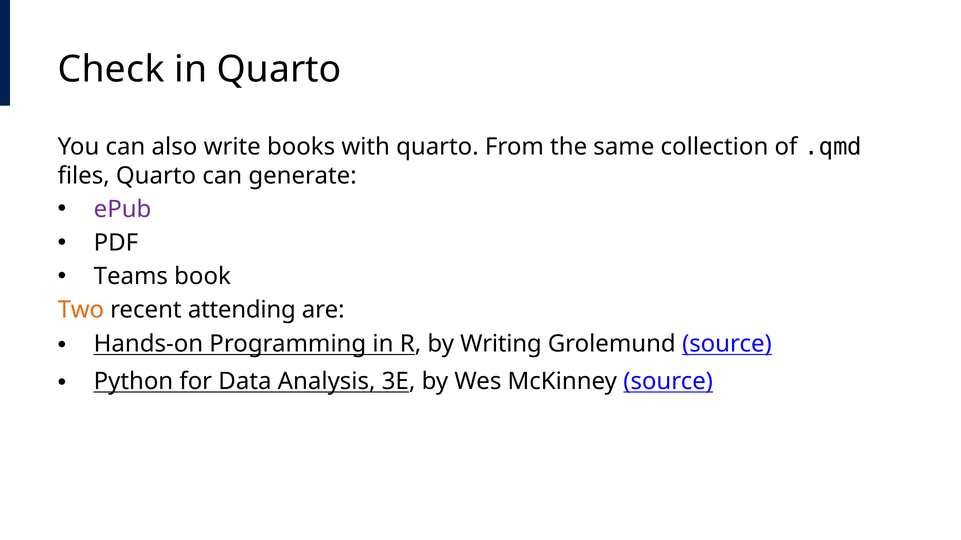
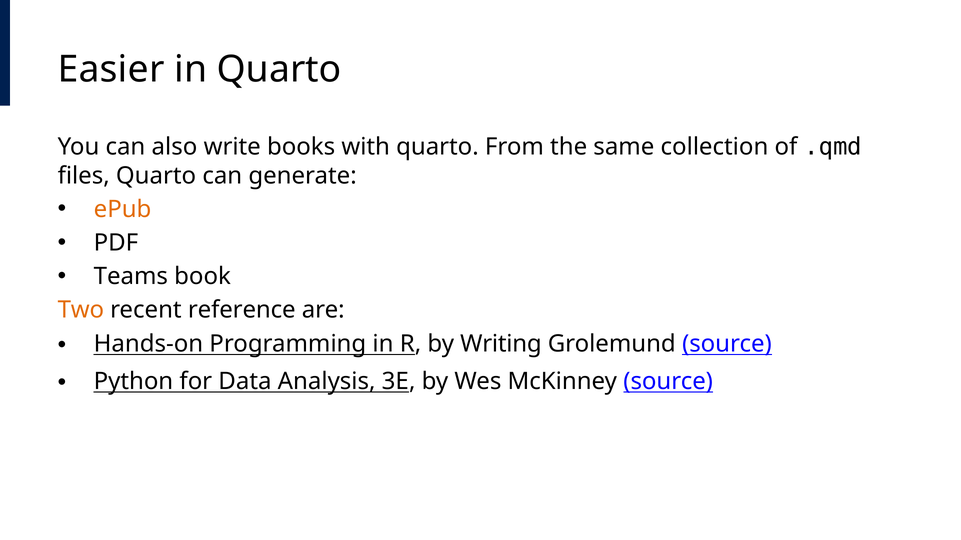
Check: Check -> Easier
ePub colour: purple -> orange
attending: attending -> reference
